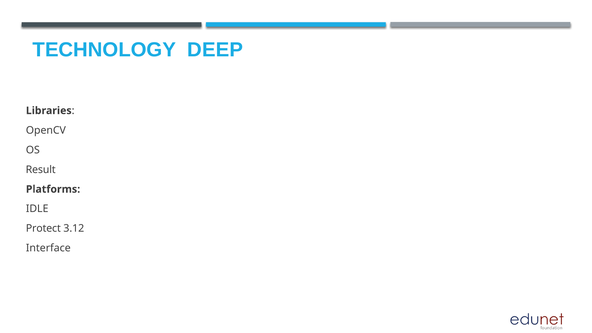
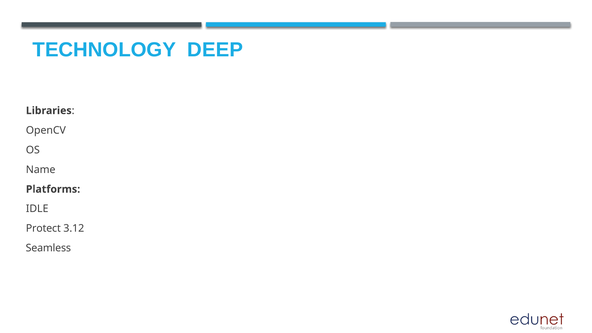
Result: Result -> Name
Interface: Interface -> Seamless
